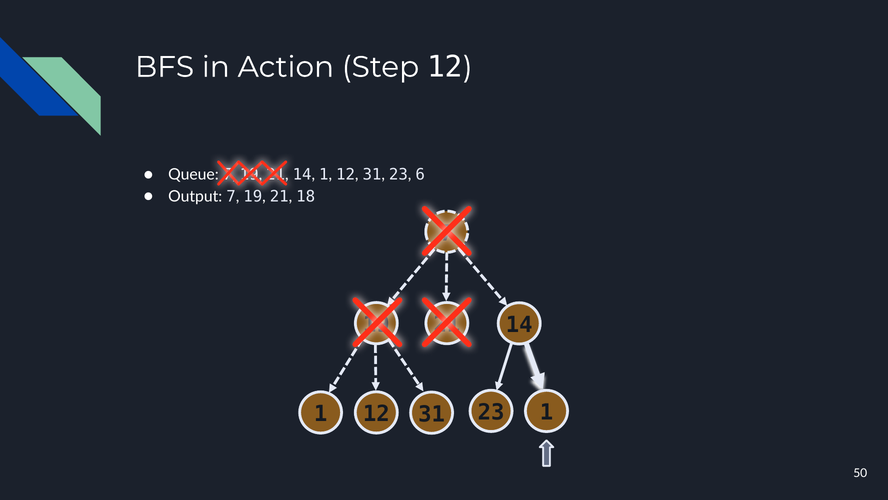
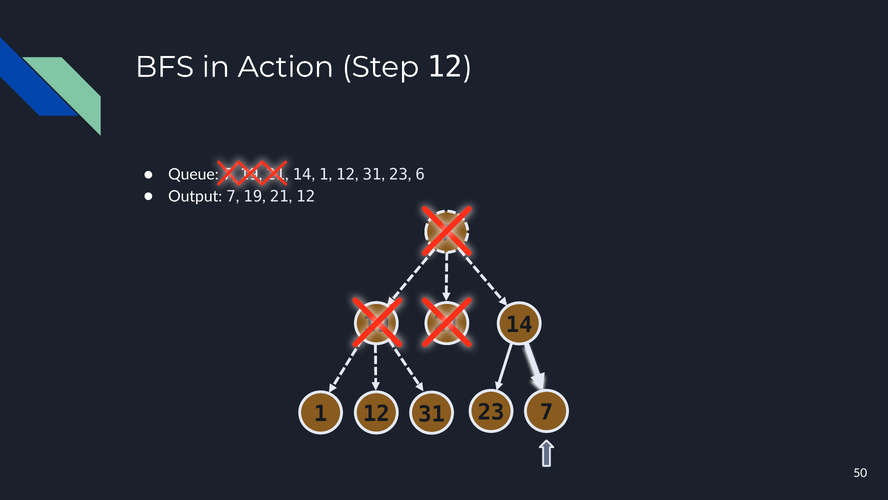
18 at (306, 196): 18 -> 12
23 1: 1 -> 7
